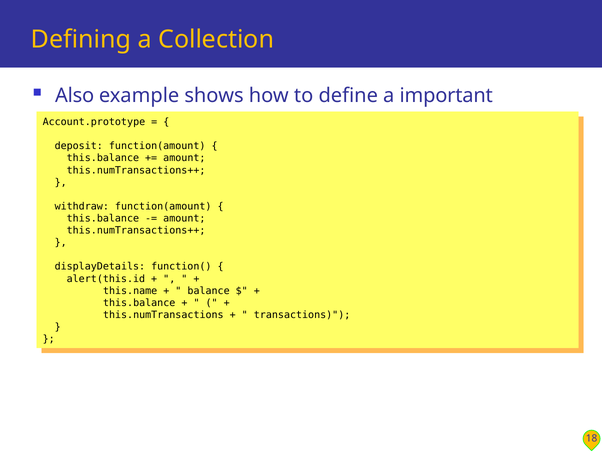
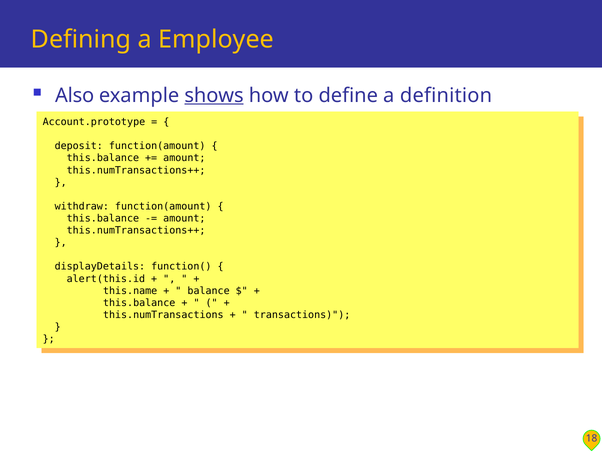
Collection: Collection -> Employee
shows underline: none -> present
important: important -> definition
